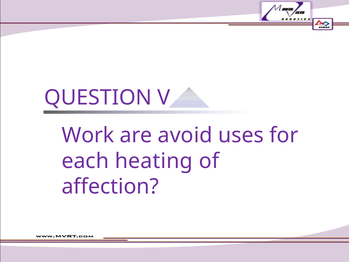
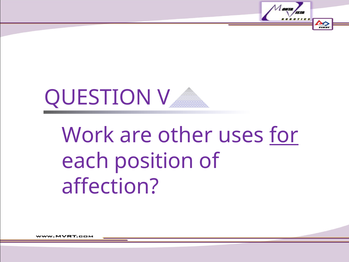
avoid: avoid -> other
for underline: none -> present
heating: heating -> position
